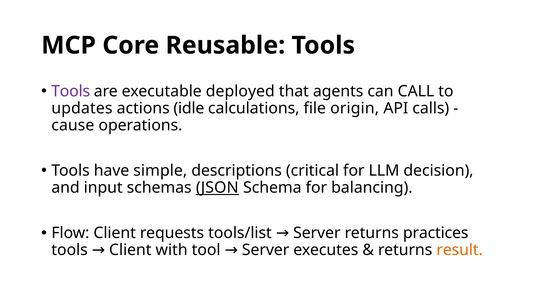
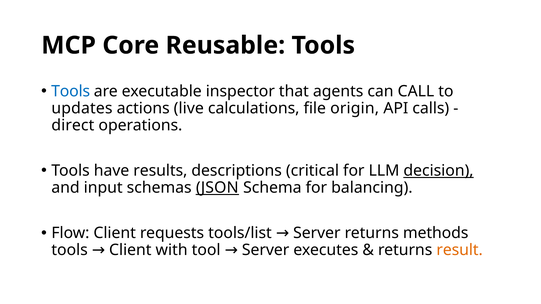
Tools at (71, 91) colour: purple -> blue
deployed: deployed -> inspector
idle: idle -> live
cause: cause -> direct
simple: simple -> results
decision underline: none -> present
practices: practices -> methods
